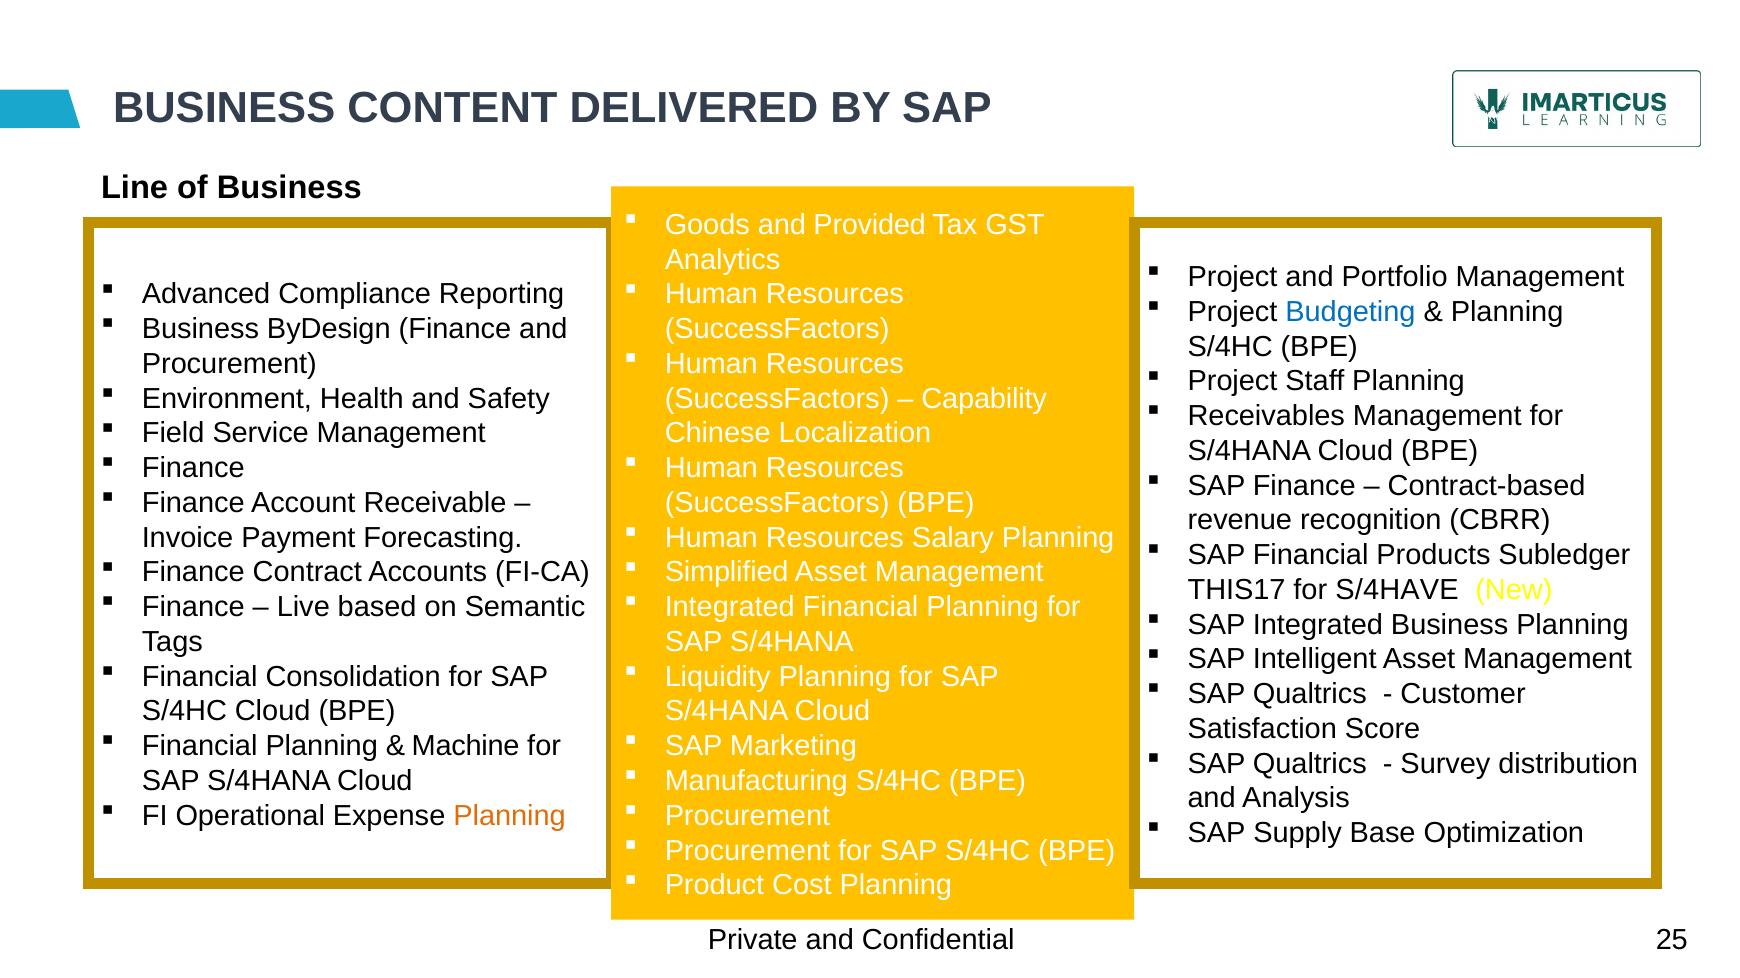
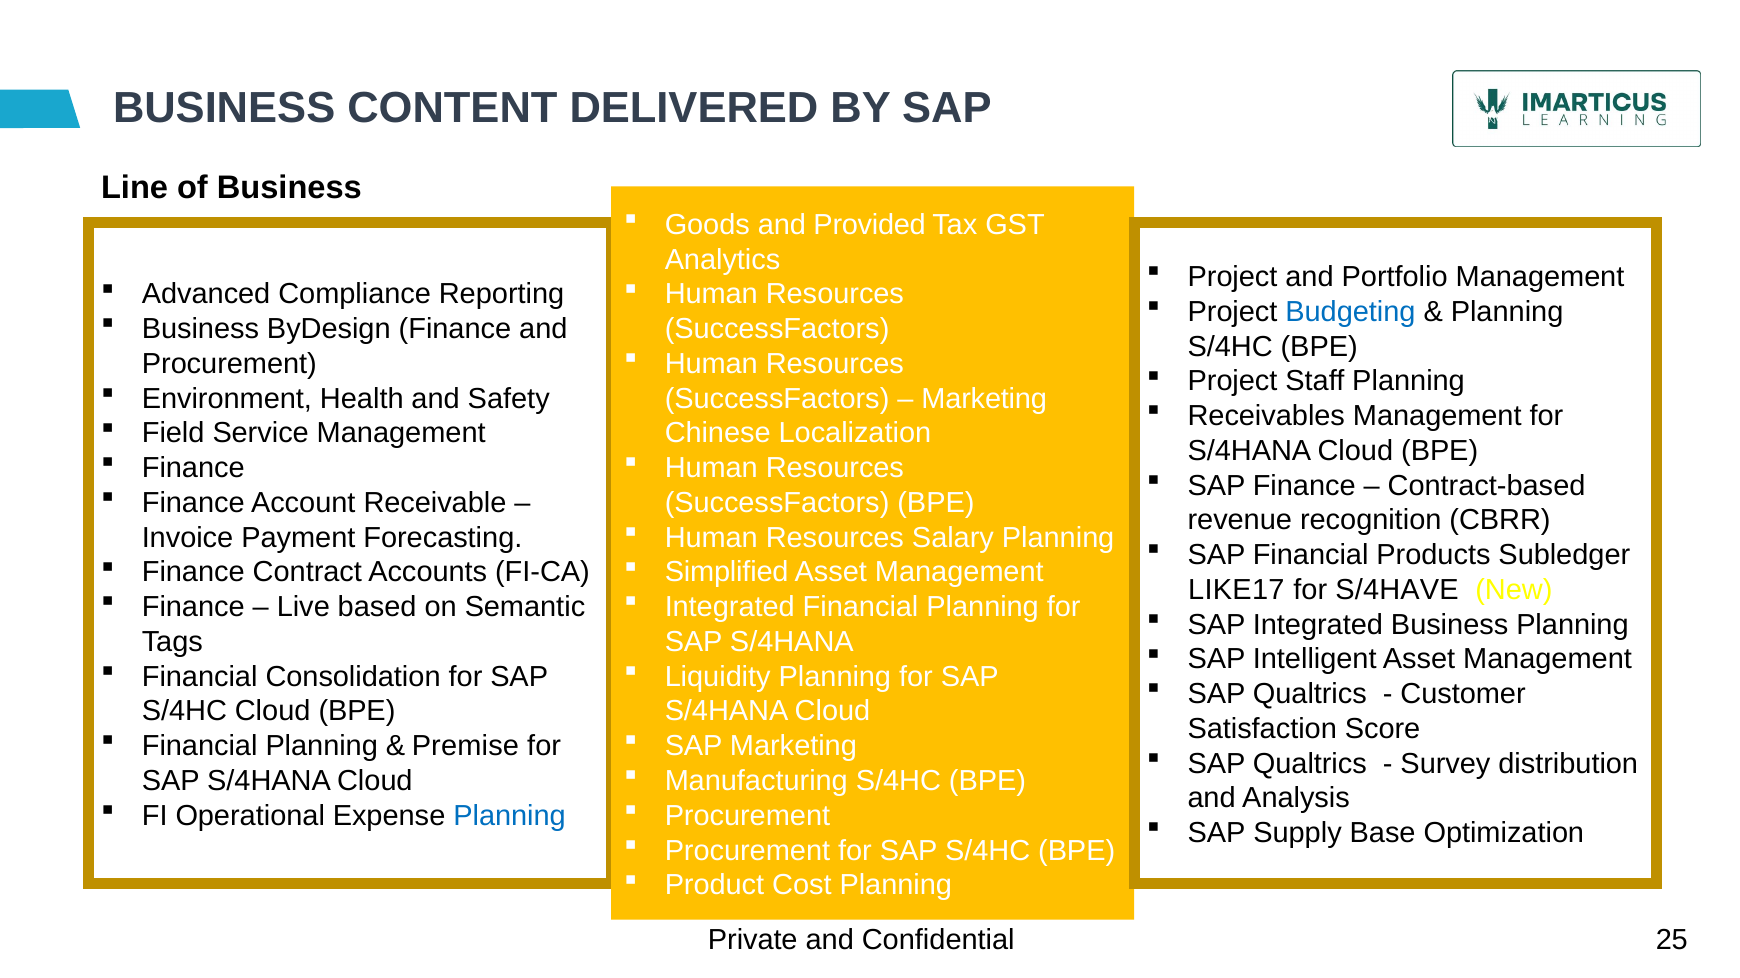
Capability at (984, 399): Capability -> Marketing
THIS17: THIS17 -> LIKE17
Machine: Machine -> Premise
Planning at (510, 816) colour: orange -> blue
